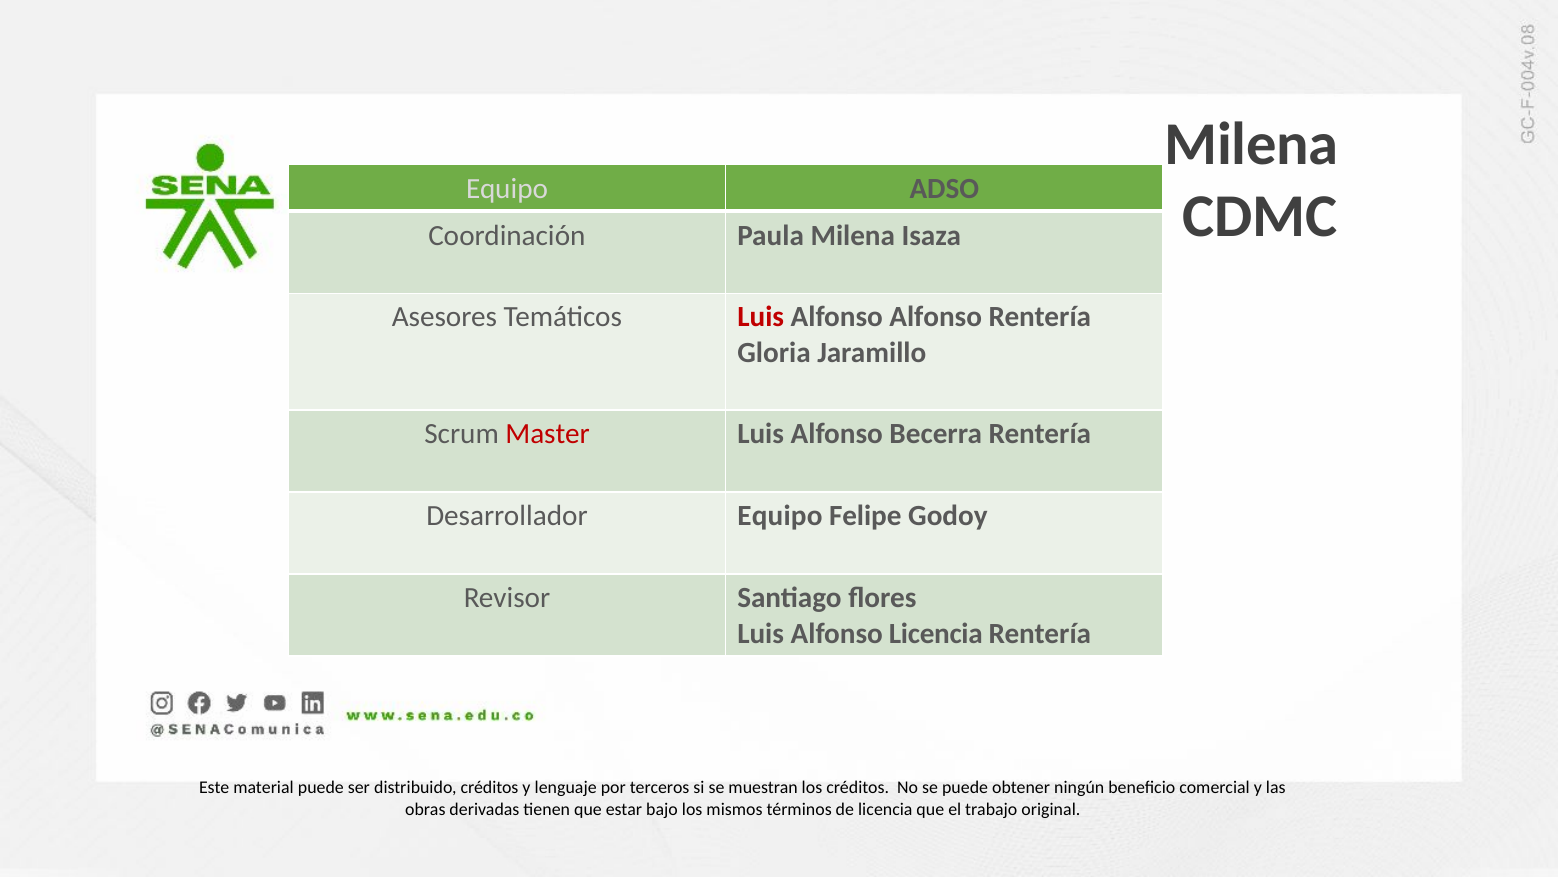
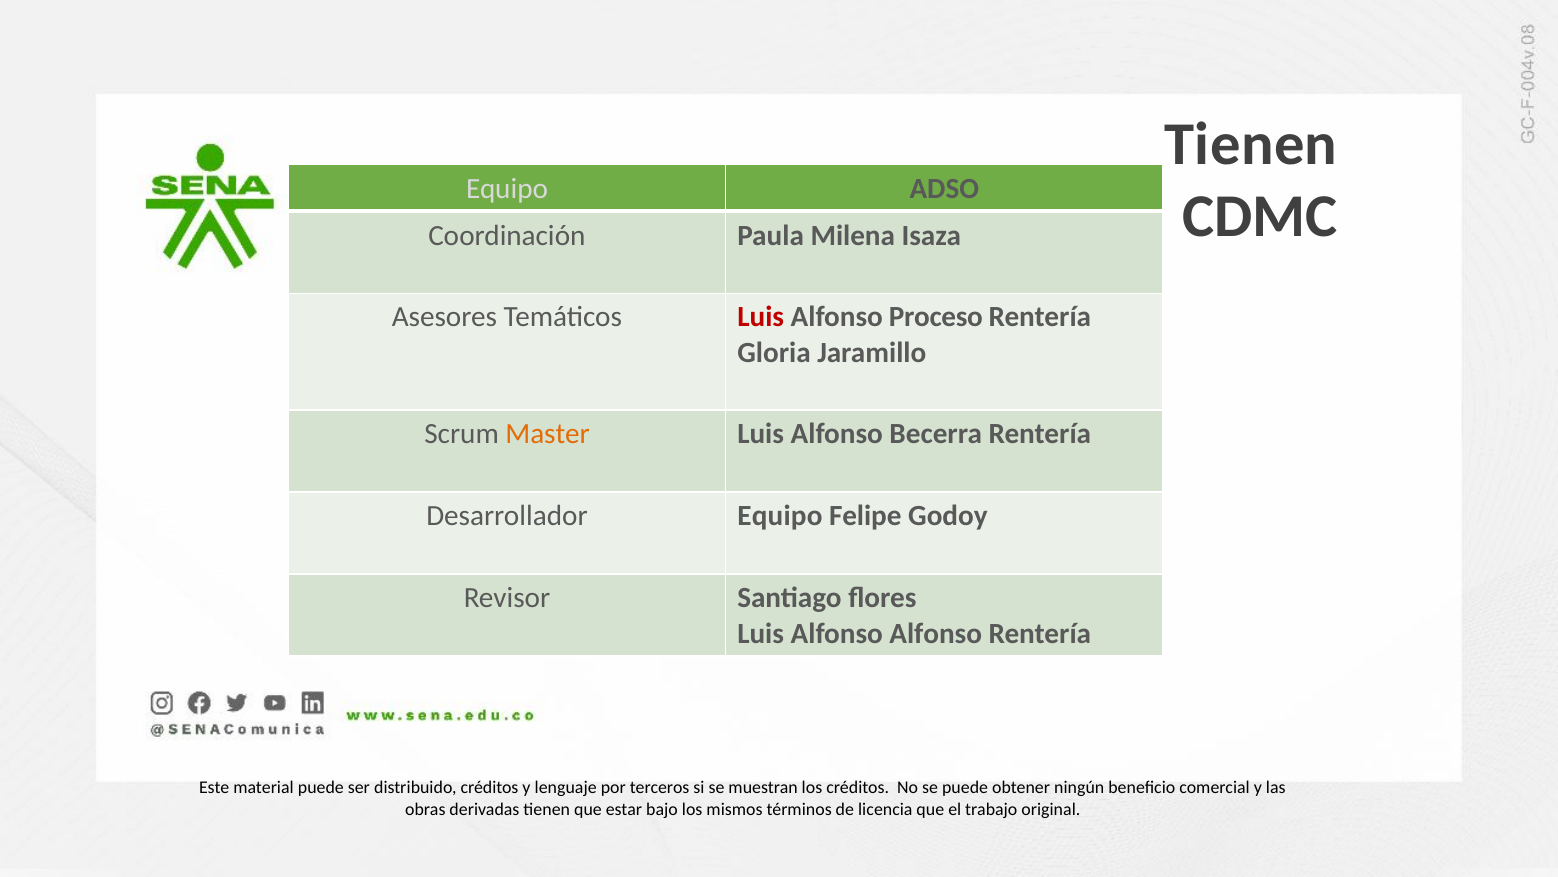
Milena at (1251, 144): Milena -> Tienen
Alfonso Alfonso: Alfonso -> Proceso
Master colour: red -> orange
Alfonso Licencia: Licencia -> Alfonso
